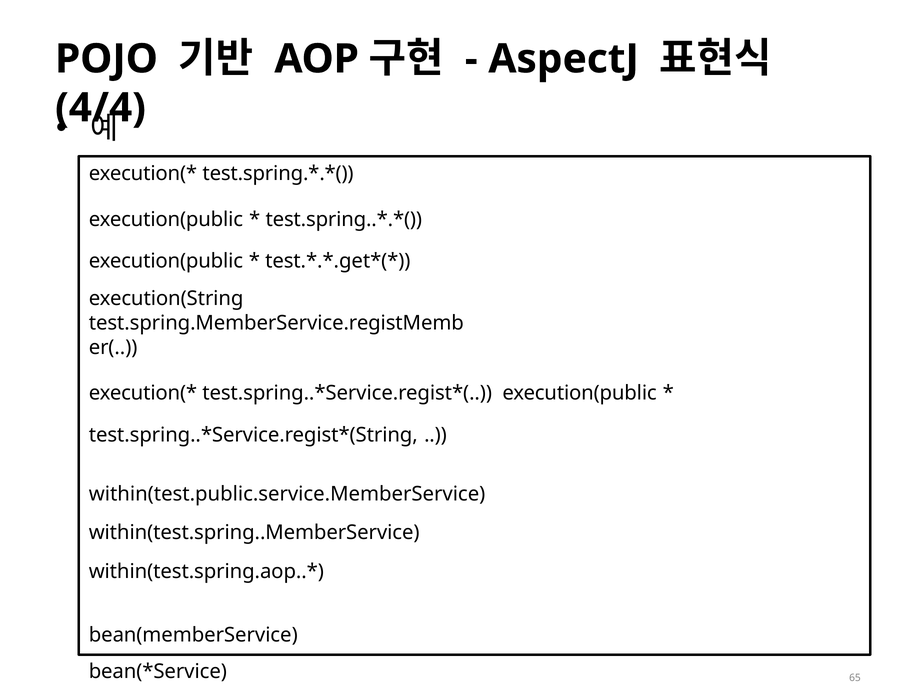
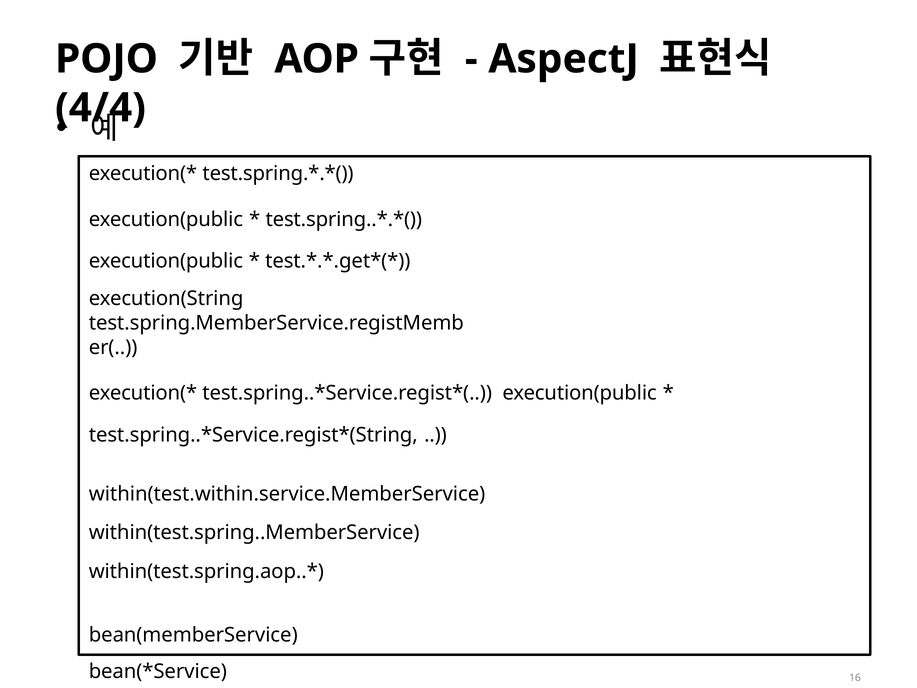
within(test.public.service.MemberService: within(test.public.service.MemberService -> within(test.within.service.MemberService
65: 65 -> 16
